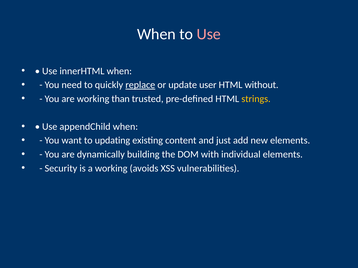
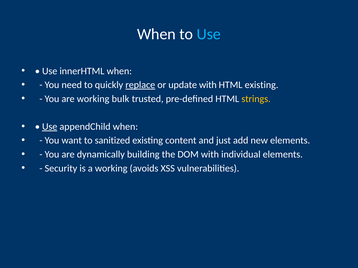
Use at (209, 34) colour: pink -> light blue
update user: user -> with
HTML without: without -> existing
than: than -> bulk
Use at (50, 127) underline: none -> present
updating: updating -> sanitized
